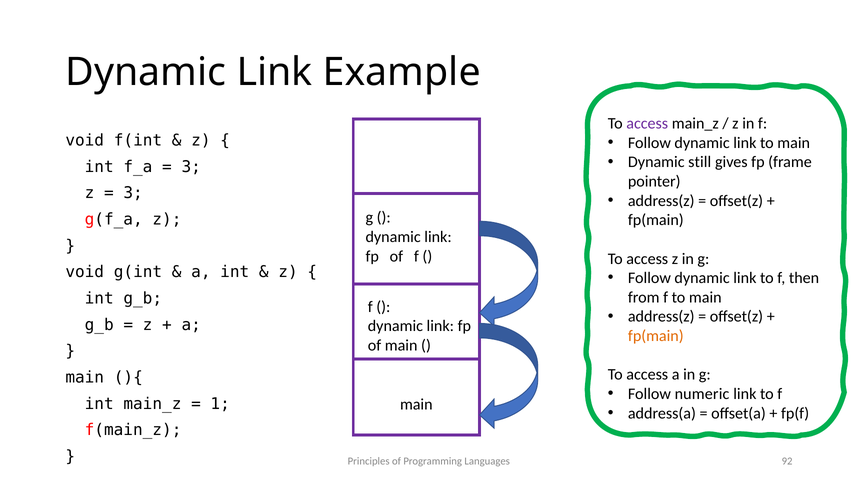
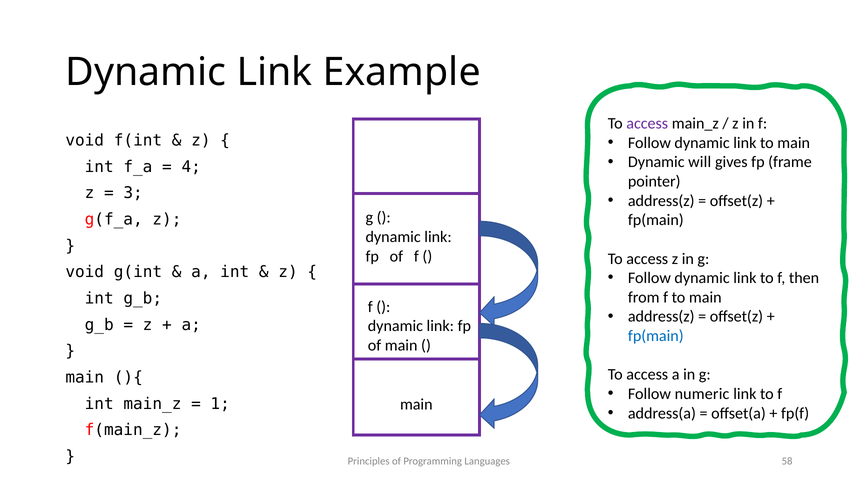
still: still -> will
3 at (191, 167): 3 -> 4
fp(main at (656, 336) colour: orange -> blue
92: 92 -> 58
